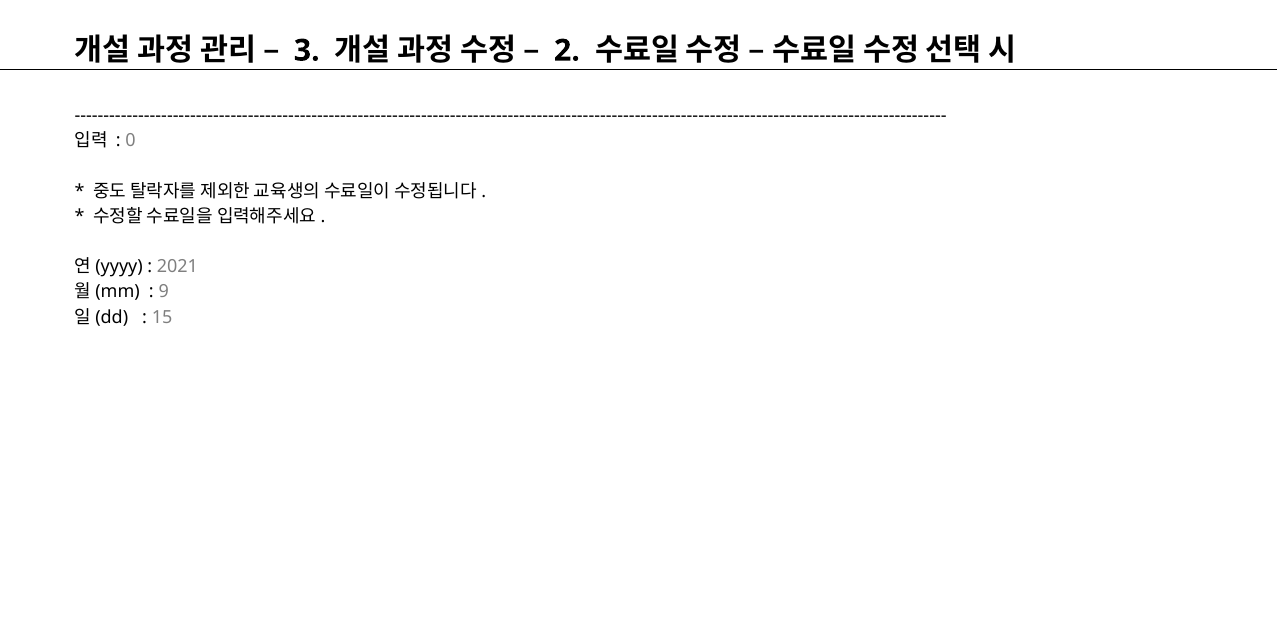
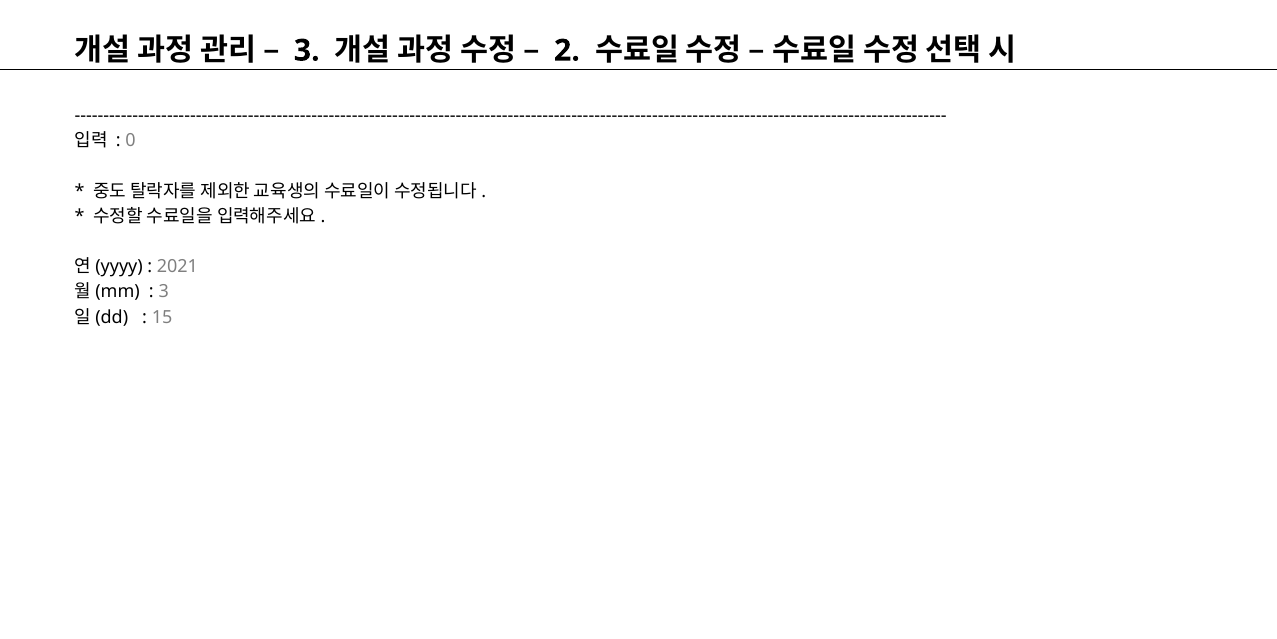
9 at (164, 292): 9 -> 3
